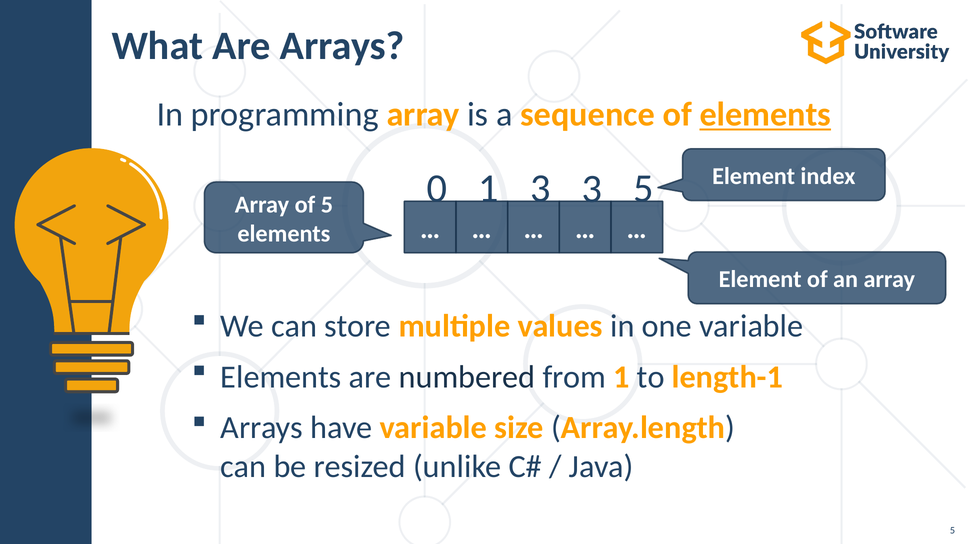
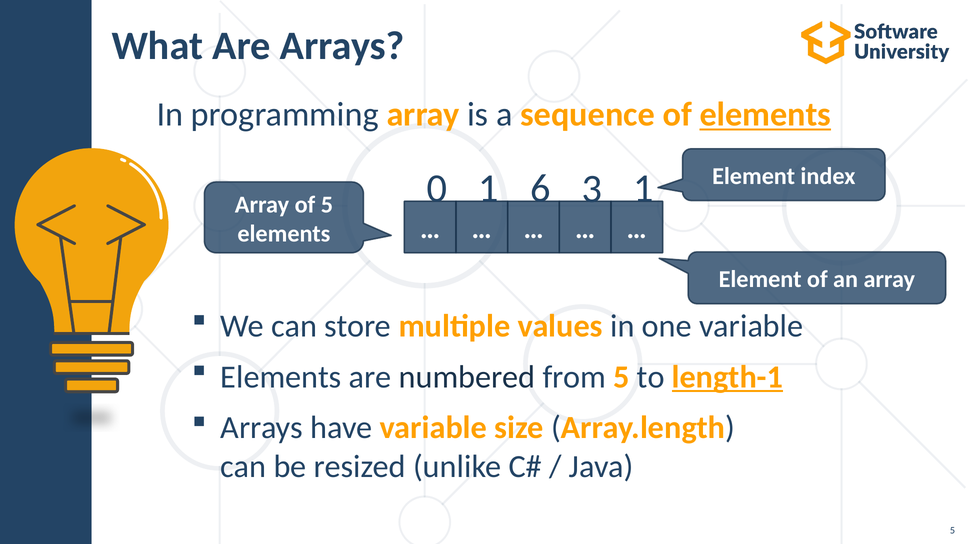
1 3: 3 -> 6
3 5: 5 -> 1
from 1: 1 -> 5
length-1 underline: none -> present
